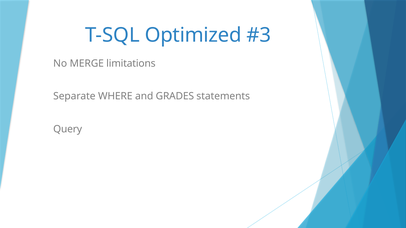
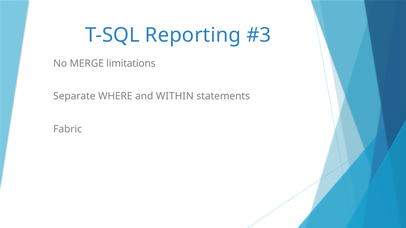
Optimized: Optimized -> Reporting
GRADES: GRADES -> WITHIN
Query: Query -> Fabric
